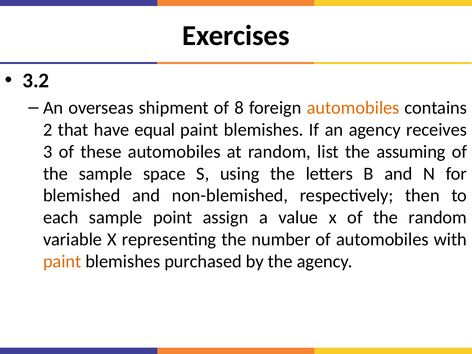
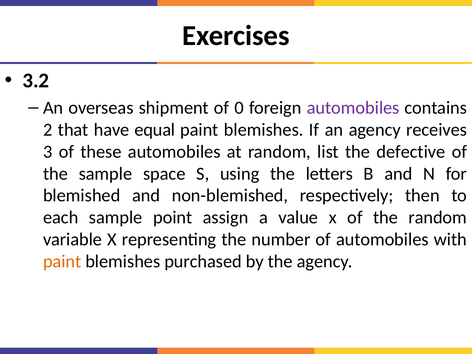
8: 8 -> 0
automobiles at (353, 108) colour: orange -> purple
assuming: assuming -> defective
